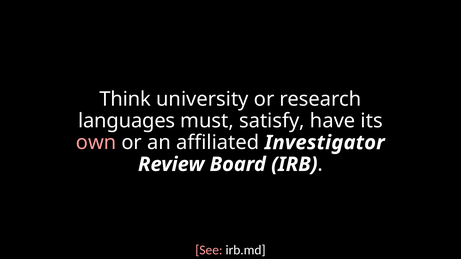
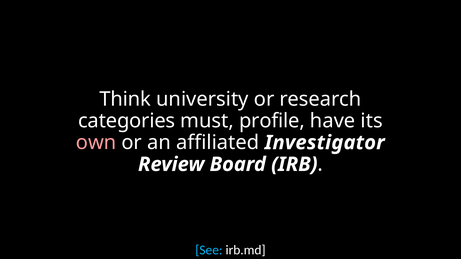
languages: languages -> categories
satisfy: satisfy -> profile
See colour: pink -> light blue
